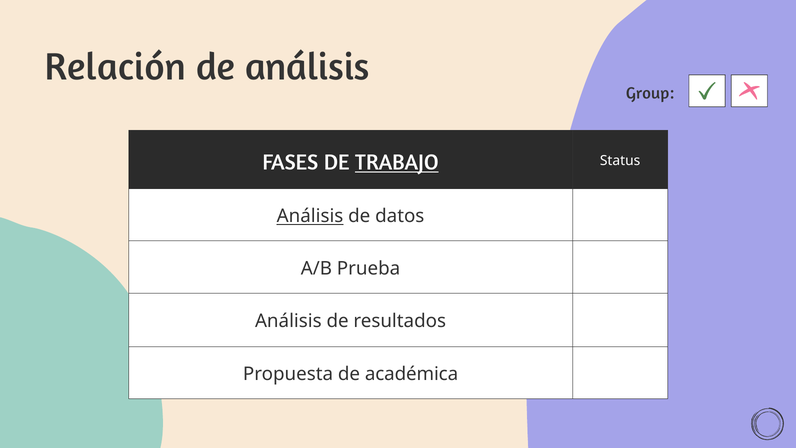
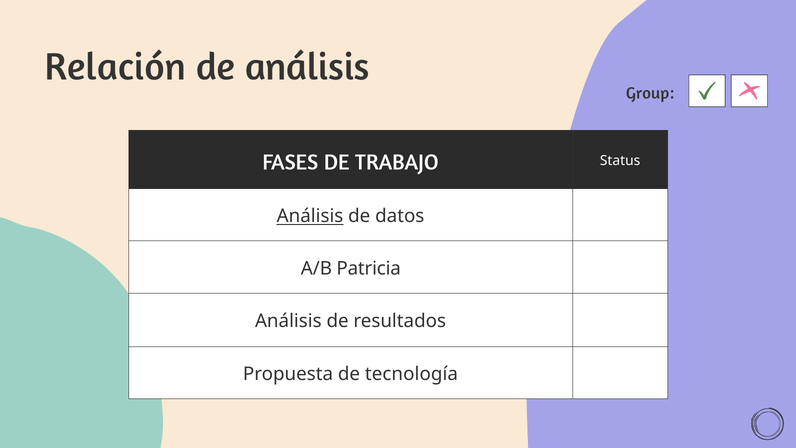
TRABAJO underline: present -> none
Prueba: Prueba -> Patricia
académica: académica -> tecnología
